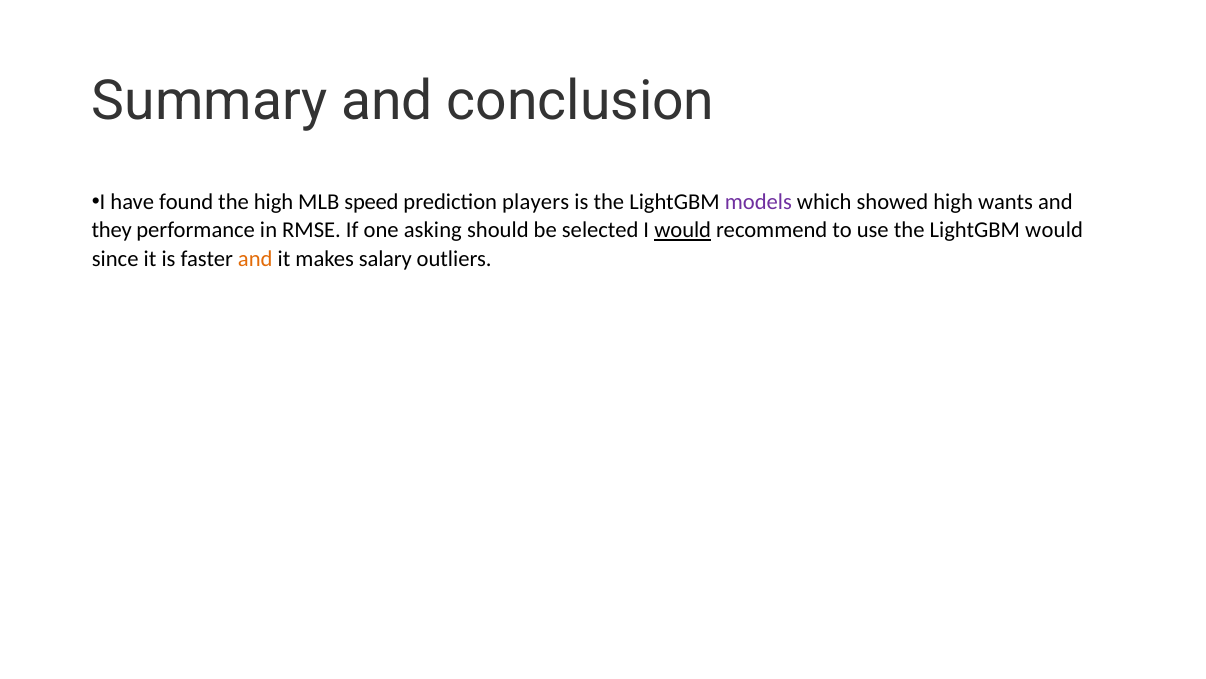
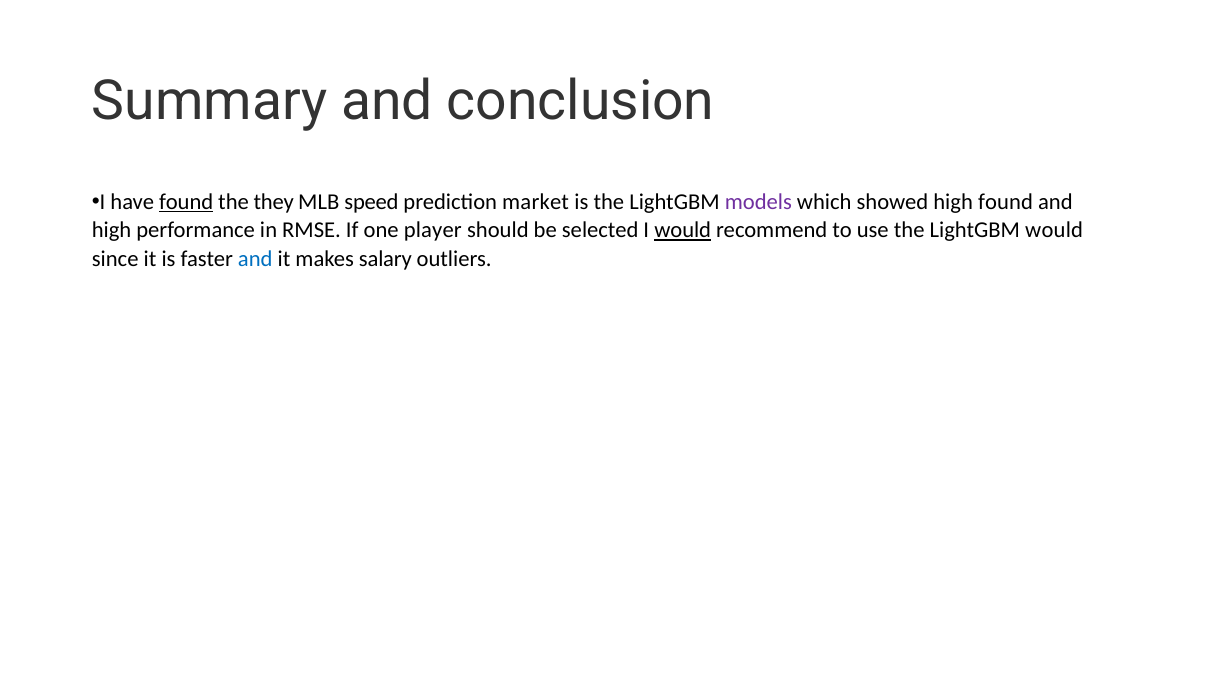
found at (186, 202) underline: none -> present
the high: high -> they
players: players -> market
high wants: wants -> found
they at (112, 230): they -> high
asking: asking -> player
and at (255, 259) colour: orange -> blue
